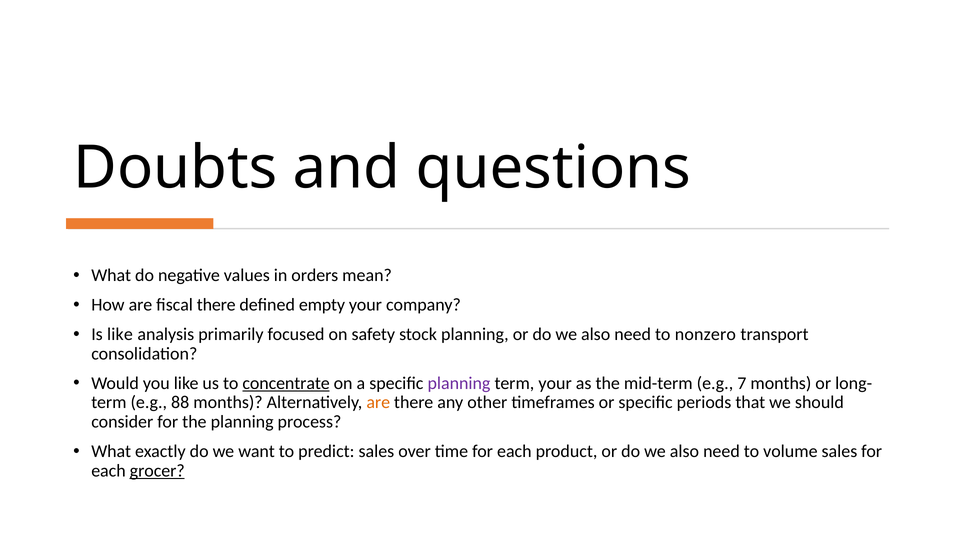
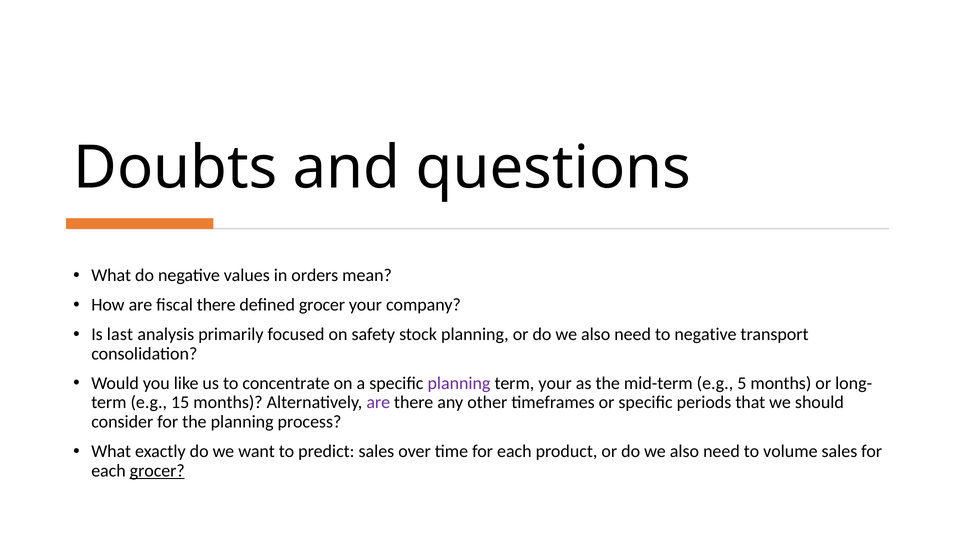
defined empty: empty -> grocer
Is like: like -> last
to nonzero: nonzero -> negative
concentrate underline: present -> none
7: 7 -> 5
88: 88 -> 15
are at (378, 402) colour: orange -> purple
